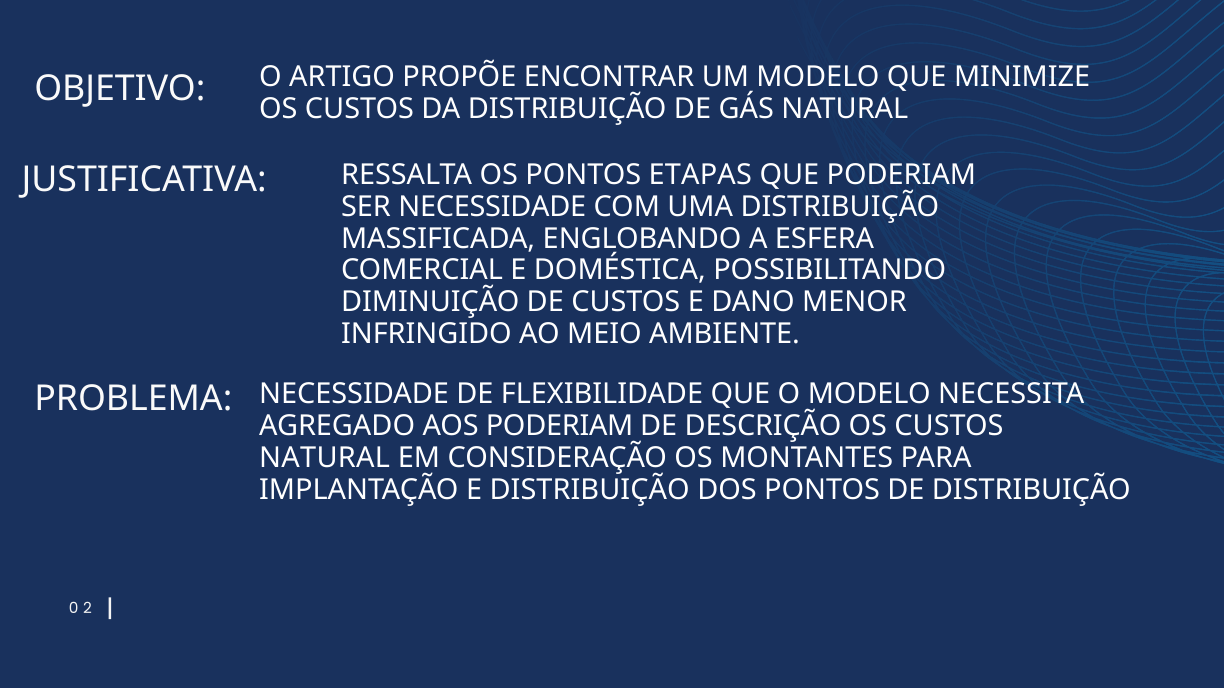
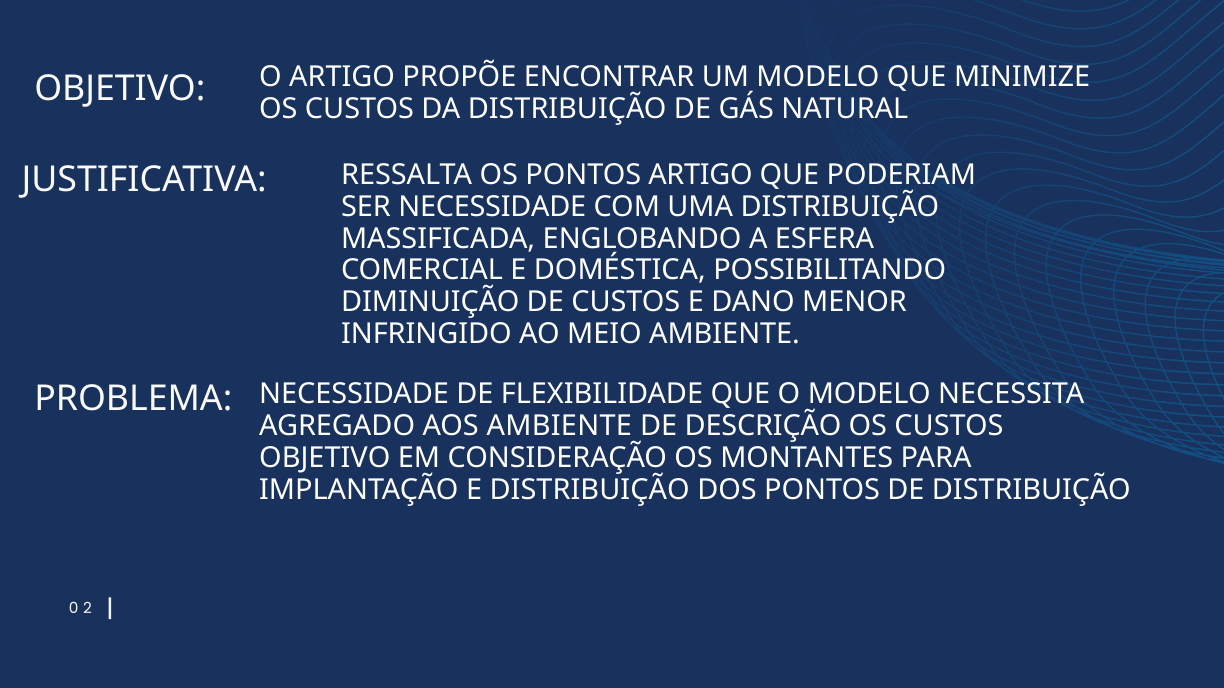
PONTOS ETAPAS: ETAPAS -> ARTIGO
AOS PODERIAM: PODERIAM -> AMBIENTE
NATURAL at (325, 458): NATURAL -> OBJETIVO
